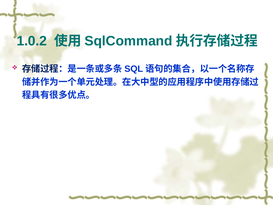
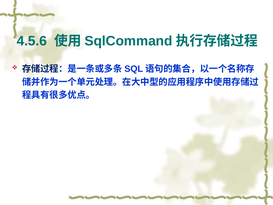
1.0.2: 1.0.2 -> 4.5.6
